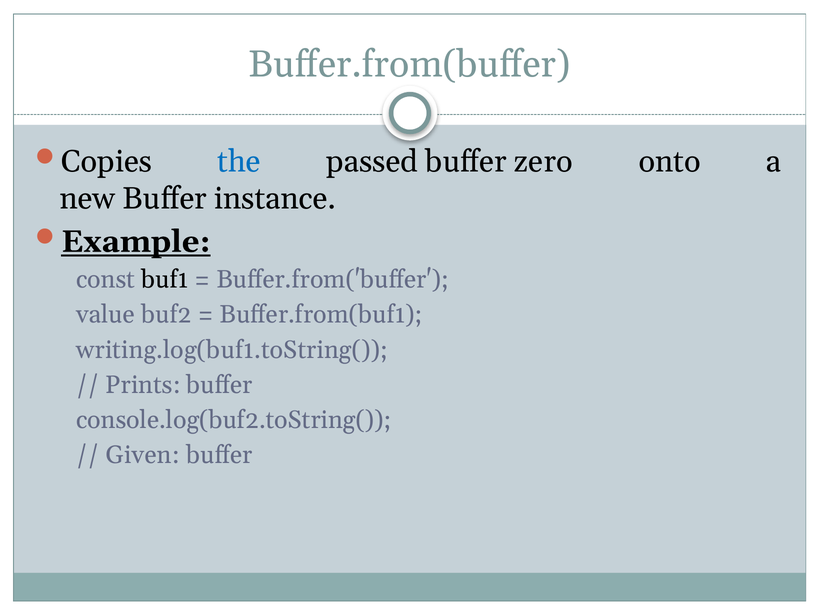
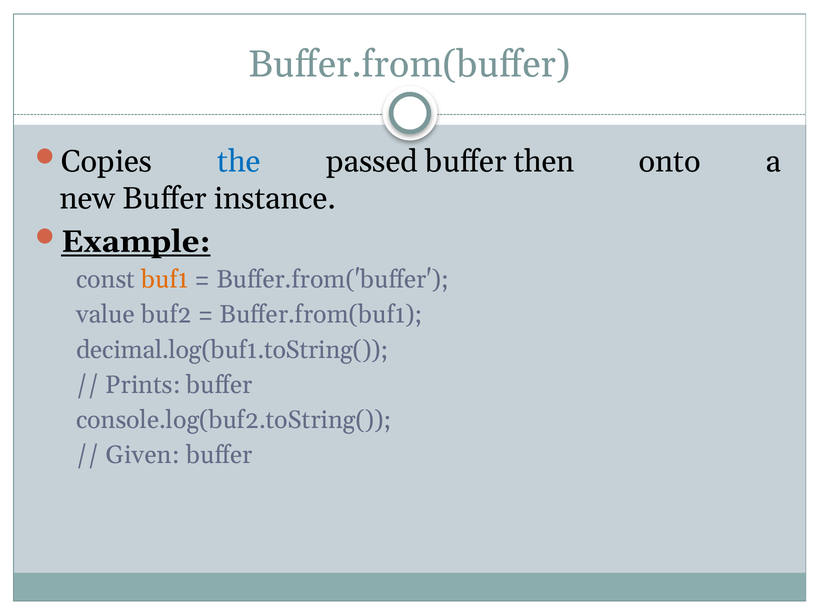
zero: zero -> then
buf1 colour: black -> orange
writing.log(buf1.toString(: writing.log(buf1.toString( -> decimal.log(buf1.toString(
